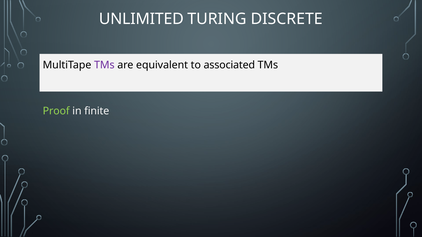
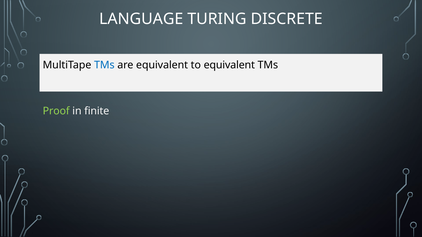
UNLIMITED: UNLIMITED -> LANGUAGE
TMs at (104, 65) colour: purple -> blue
to associated: associated -> equivalent
